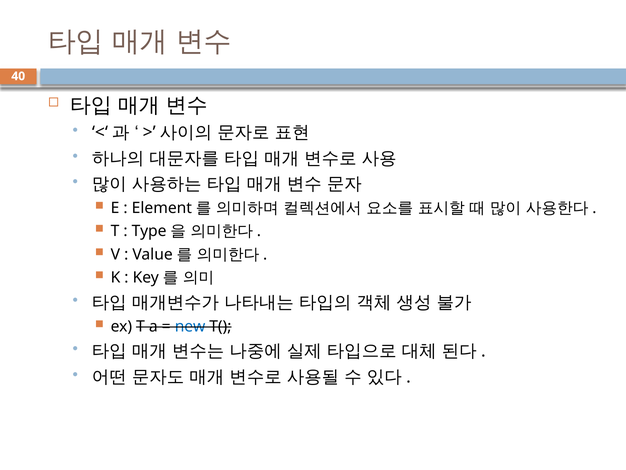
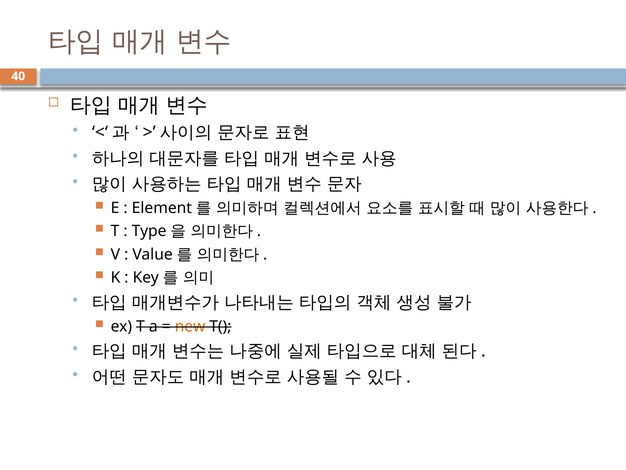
new colour: blue -> orange
